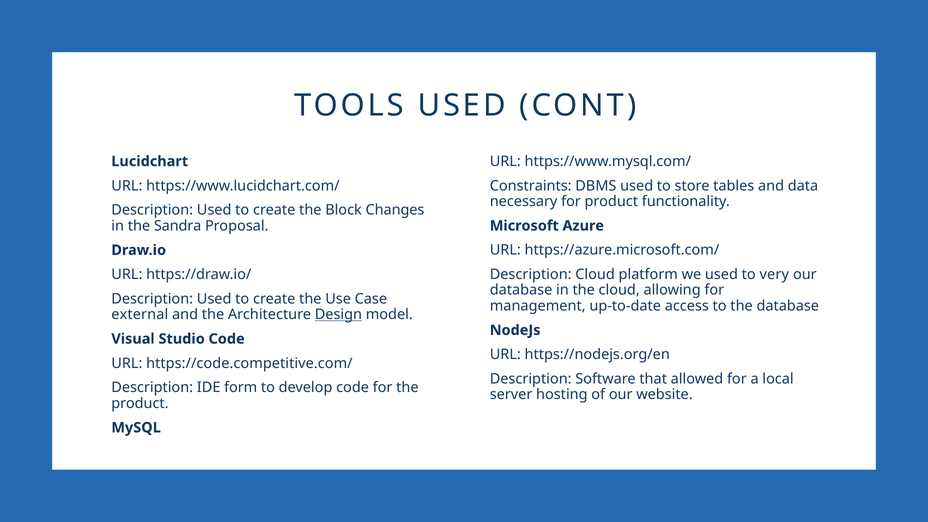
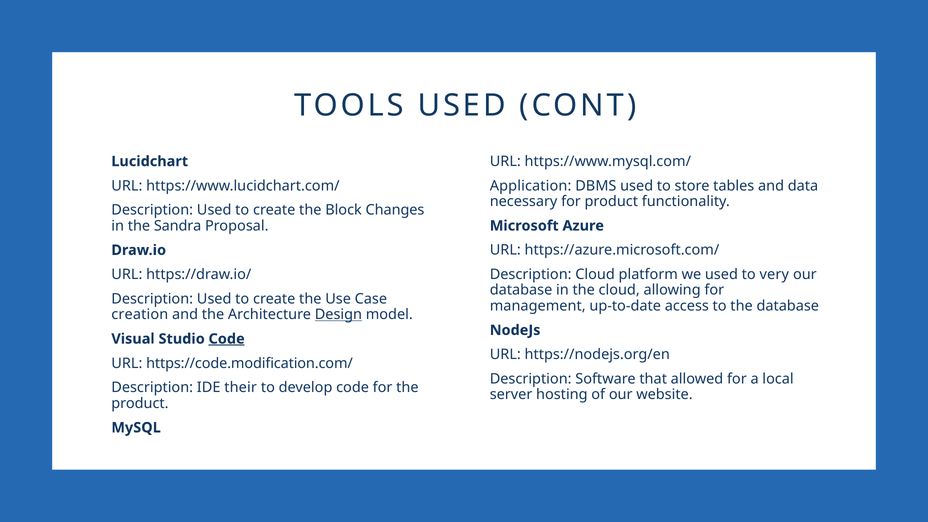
Constraints: Constraints -> Application
external: external -> creation
Code at (227, 339) underline: none -> present
https://code.competitive.com/: https://code.competitive.com/ -> https://code.modification.com/
form: form -> their
